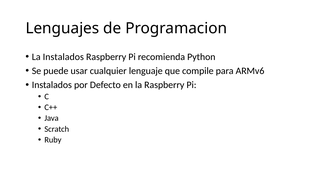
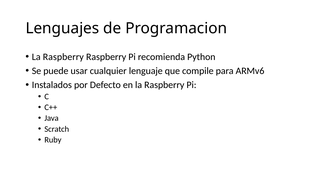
Instalados at (63, 57): Instalados -> Raspberry
